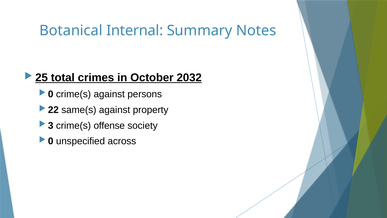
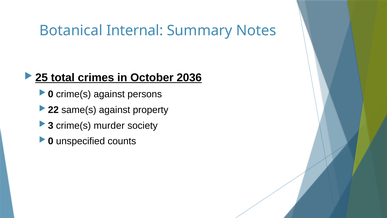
2032: 2032 -> 2036
offense: offense -> murder
across: across -> counts
